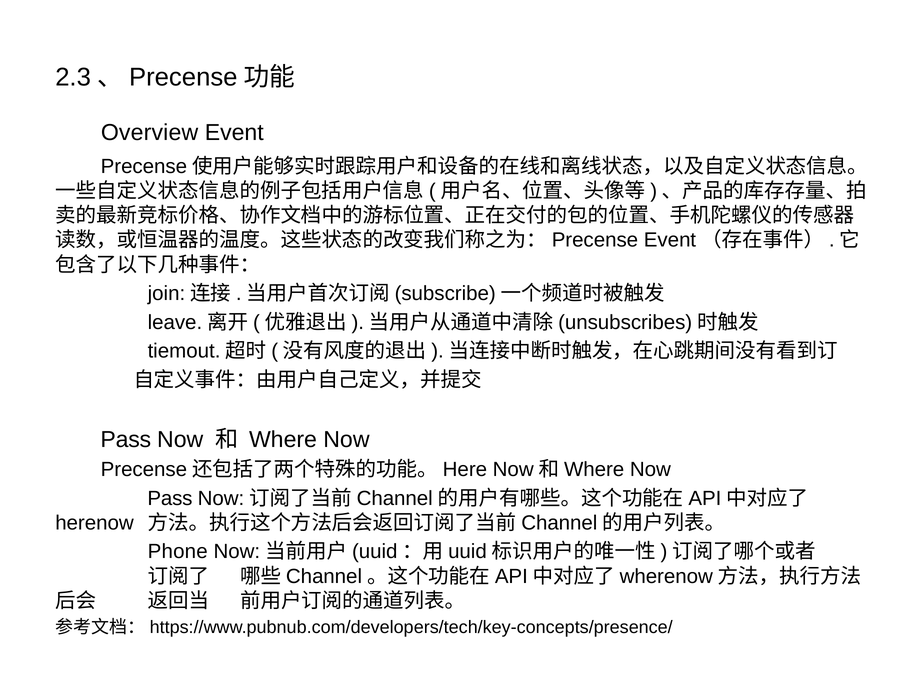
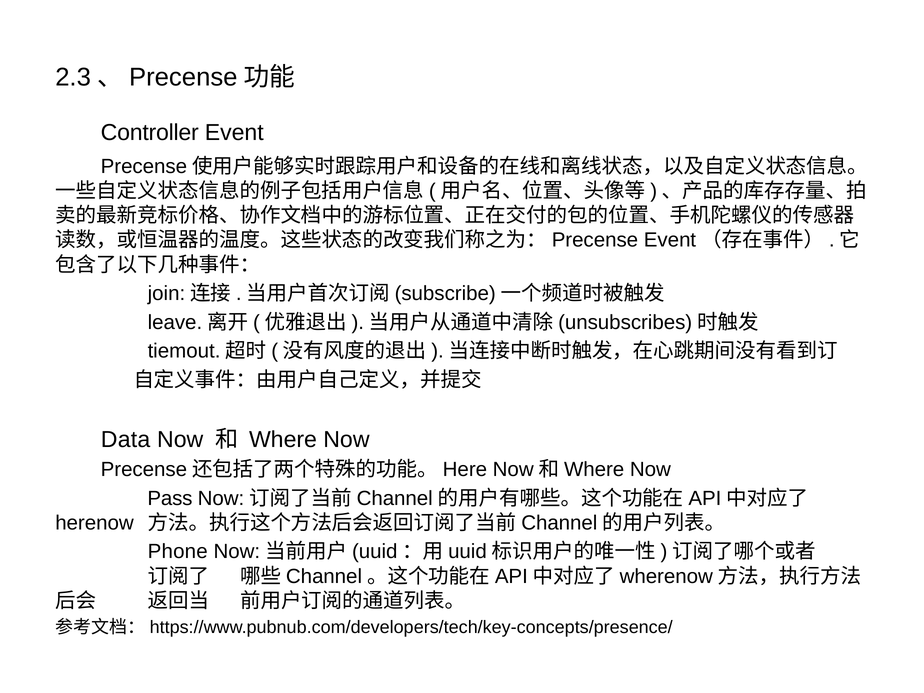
Overview: Overview -> Controller
Pass at (126, 439): Pass -> Data
